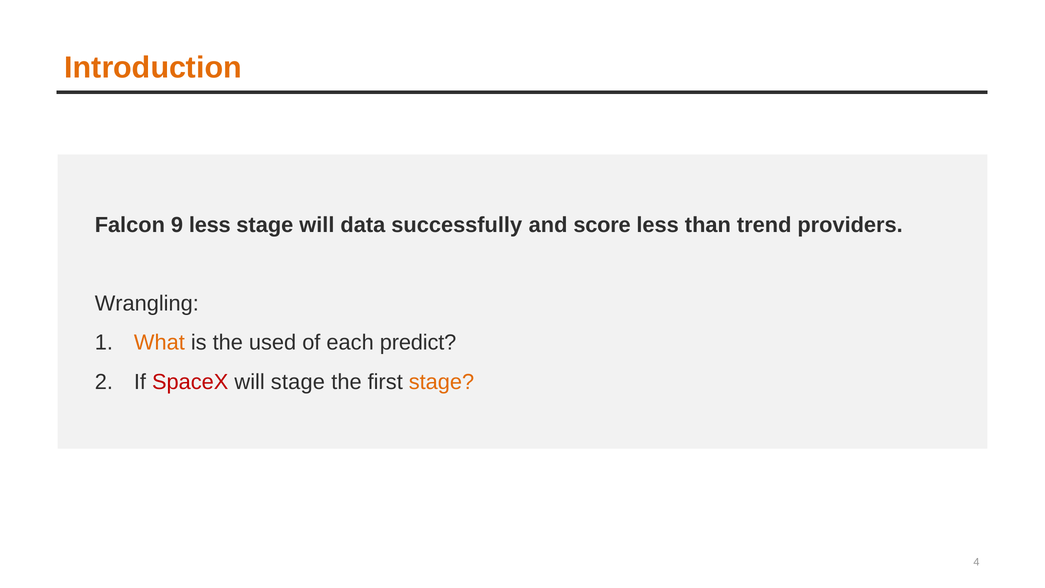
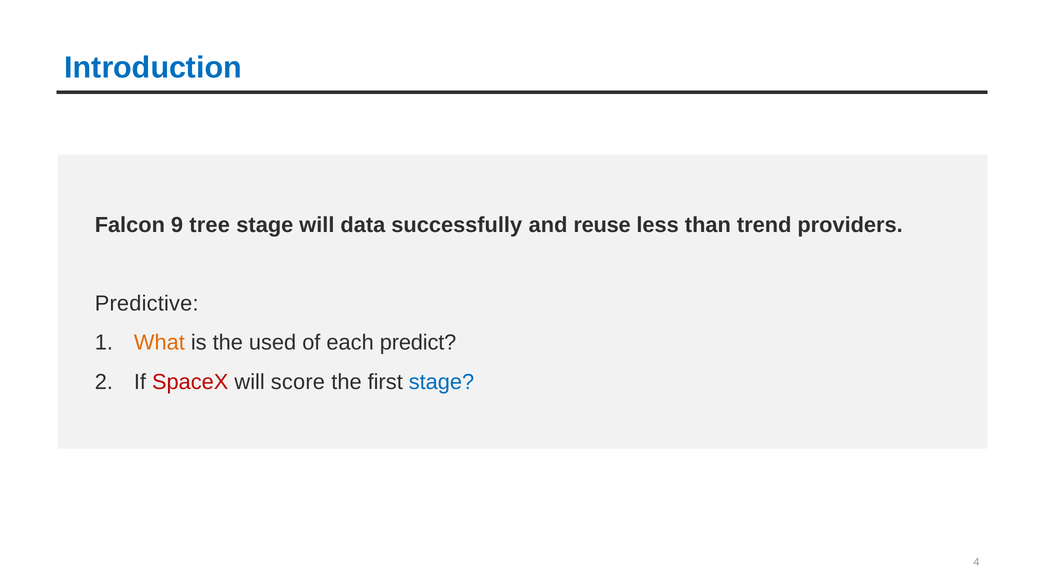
Introduction colour: orange -> blue
9 less: less -> tree
score: score -> reuse
Wrangling: Wrangling -> Predictive
will stage: stage -> score
stage at (442, 382) colour: orange -> blue
